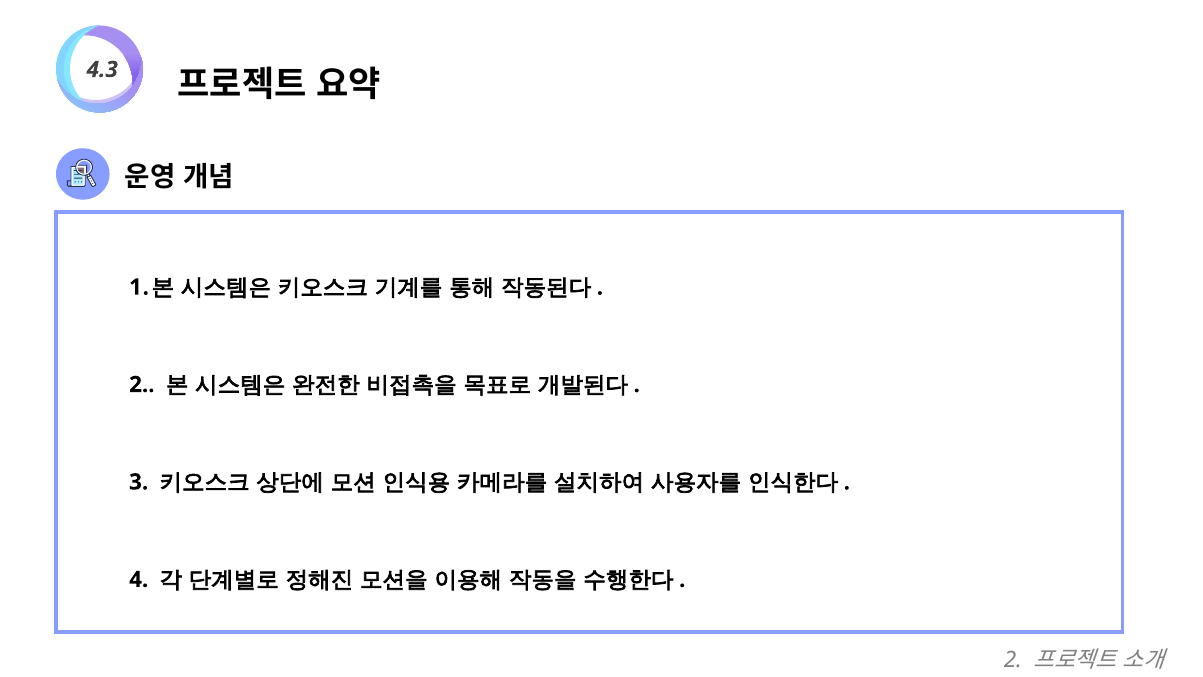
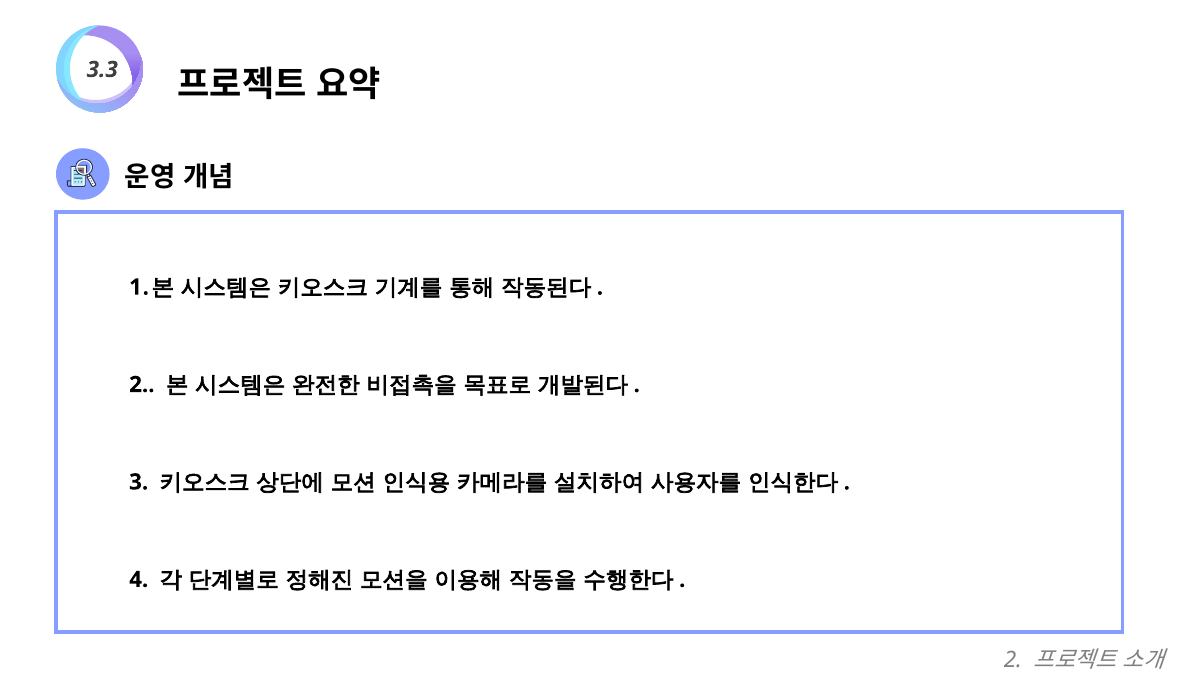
4.3: 4.3 -> 3.3
